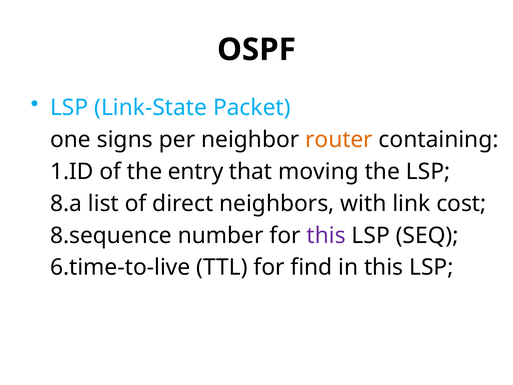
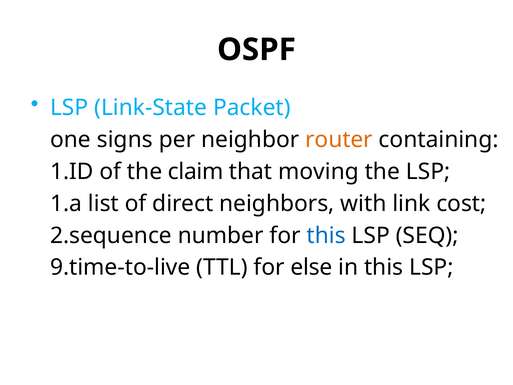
entry: entry -> claim
8.a: 8.a -> 1.a
8.sequence: 8.sequence -> 2.sequence
this at (326, 235) colour: purple -> blue
6.time-to-live: 6.time-to-live -> 9.time-to-live
find: find -> else
